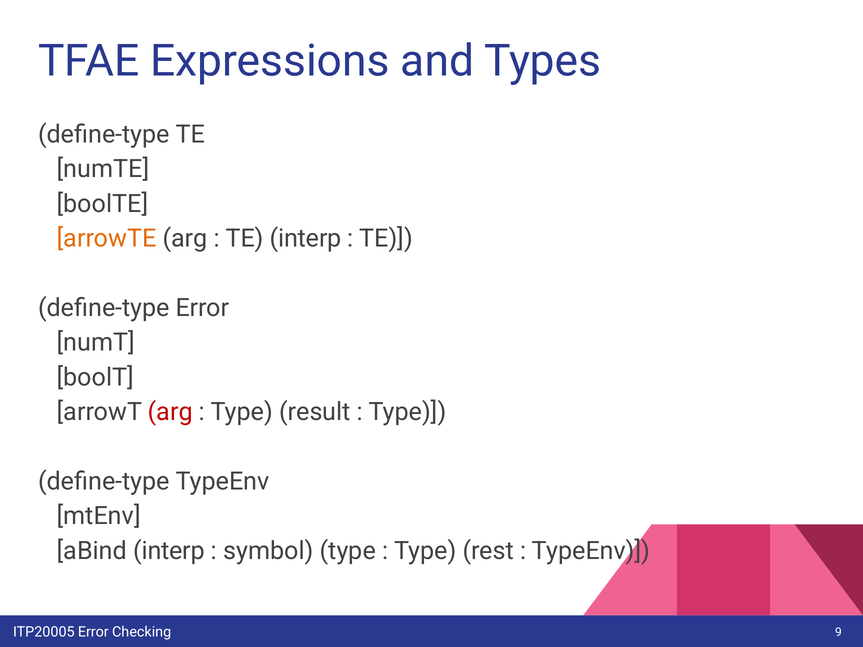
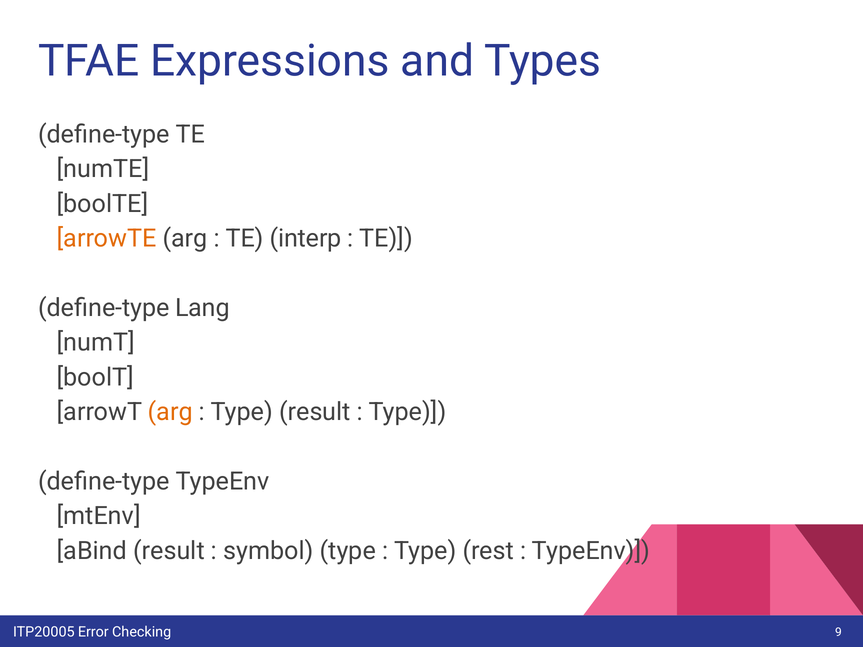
define-type Error: Error -> Lang
arg at (170, 412) colour: red -> orange
aBind interp: interp -> result
